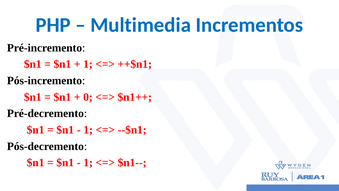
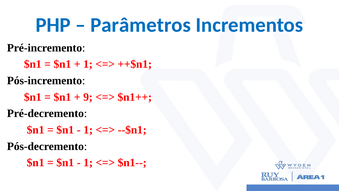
Multimedia: Multimedia -> Parâmetros
0: 0 -> 9
